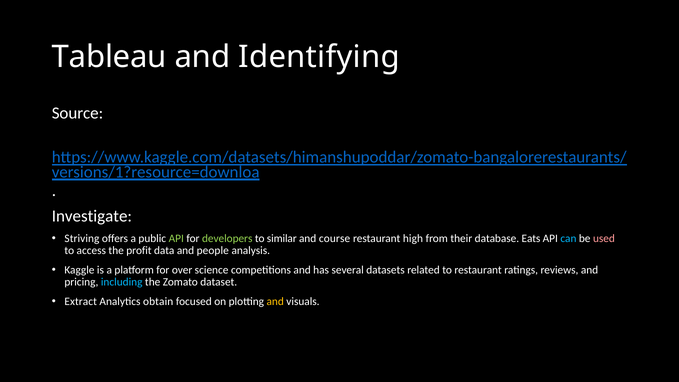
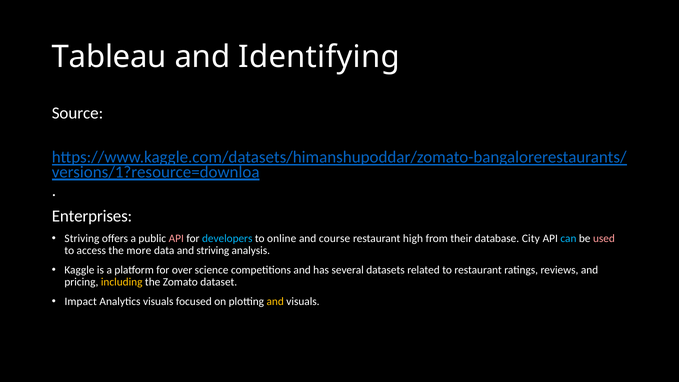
Investigate: Investigate -> Enterprises
API at (176, 238) colour: light green -> pink
developers colour: light green -> light blue
similar: similar -> online
Eats: Eats -> City
profit: profit -> more
and people: people -> striving
including colour: light blue -> yellow
Extract: Extract -> Impact
Analytics obtain: obtain -> visuals
